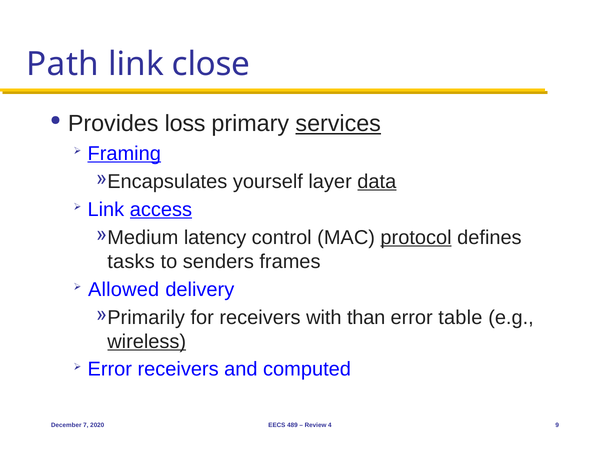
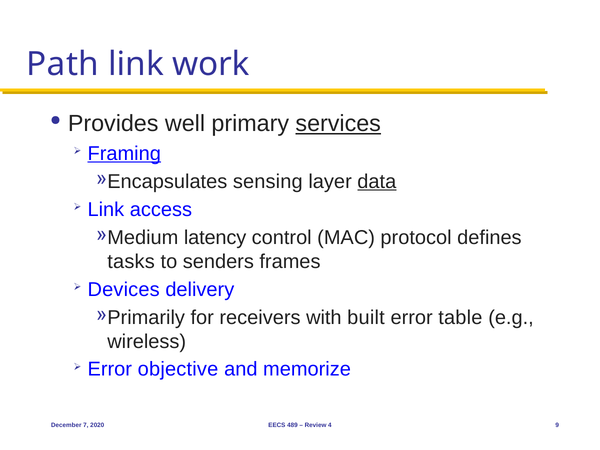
close: close -> work
loss: loss -> well
yourself: yourself -> sensing
access underline: present -> none
protocol underline: present -> none
Allowed: Allowed -> Devices
than: than -> built
wireless underline: present -> none
Error receivers: receivers -> objective
computed: computed -> memorize
